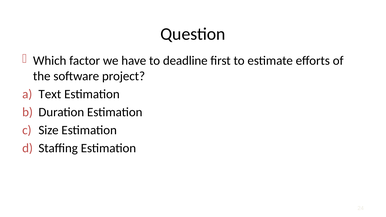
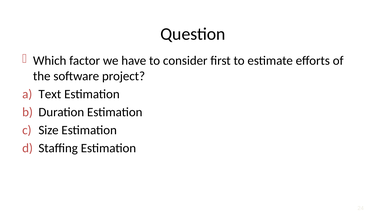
deadline: deadline -> consider
